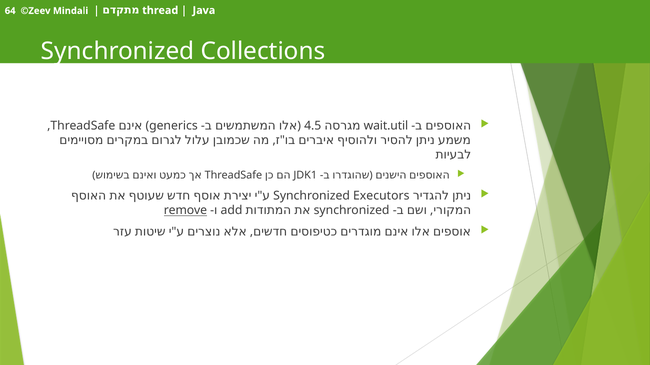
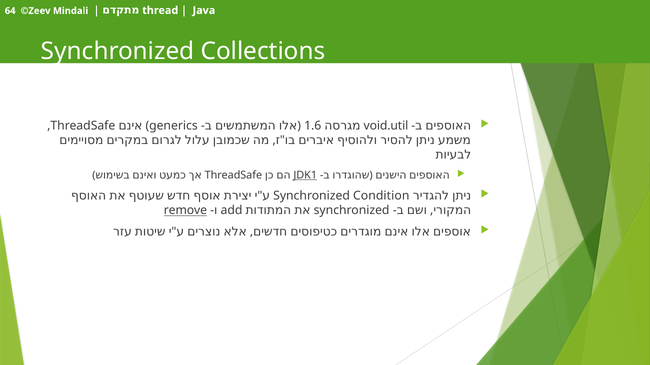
4.5: 4.5 -> 1.6
wait.util: wait.util -> void.util
JDK1 underline: none -> present
Executors: Executors -> Condition
